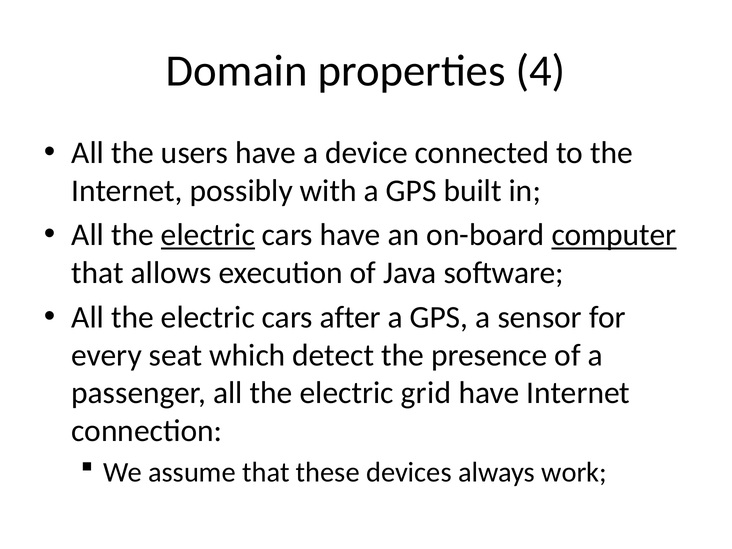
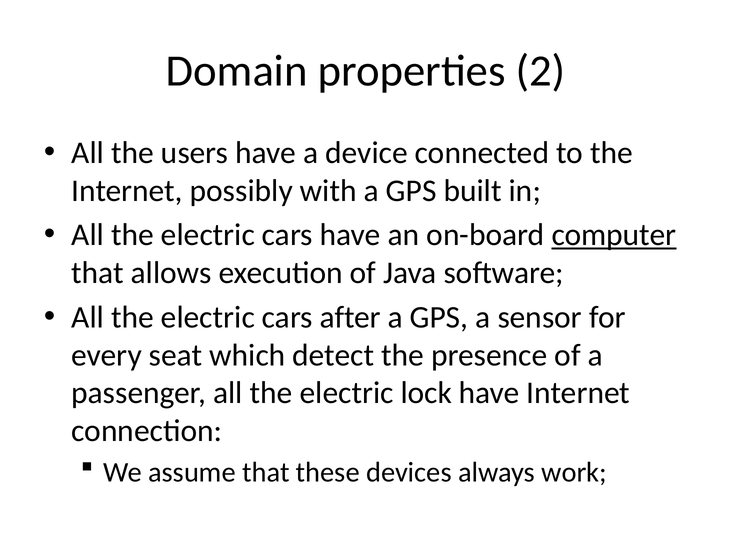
4: 4 -> 2
electric at (208, 235) underline: present -> none
grid: grid -> lock
